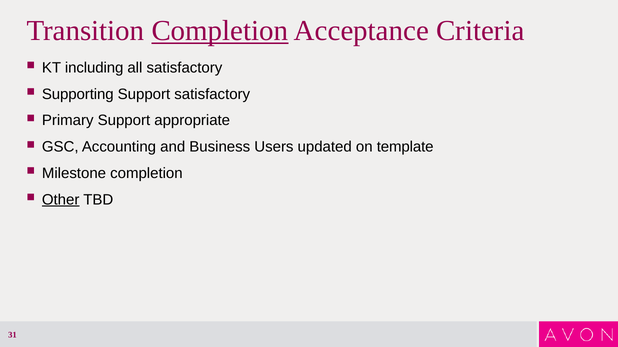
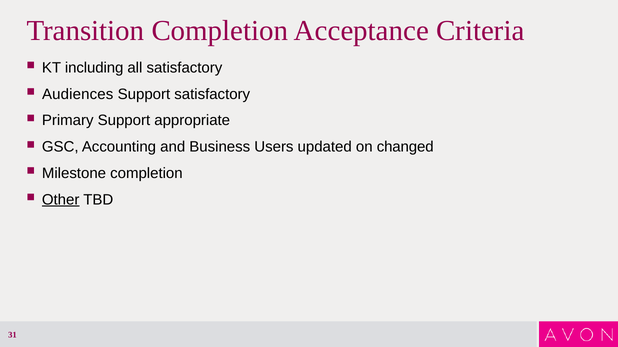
Completion at (220, 31) underline: present -> none
Supporting: Supporting -> Audiences
template: template -> changed
